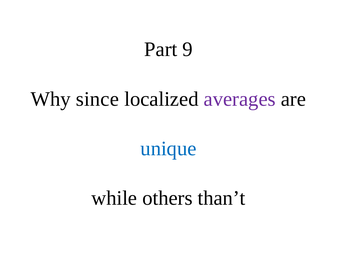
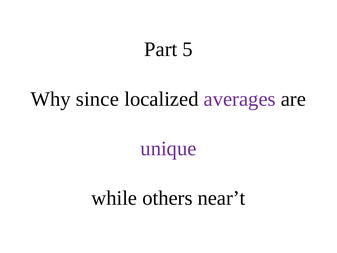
9: 9 -> 5
unique colour: blue -> purple
than’t: than’t -> near’t
